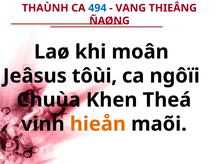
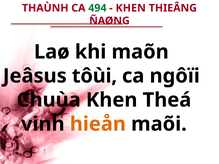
494 colour: blue -> green
VANG at (131, 8): VANG -> KHEN
moân: moân -> maõn
